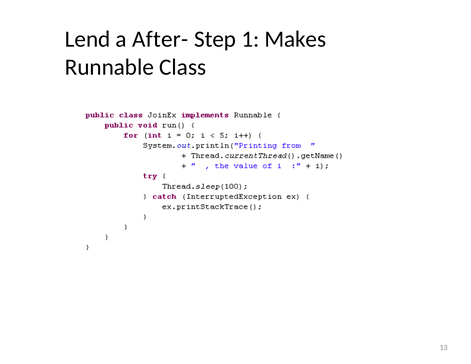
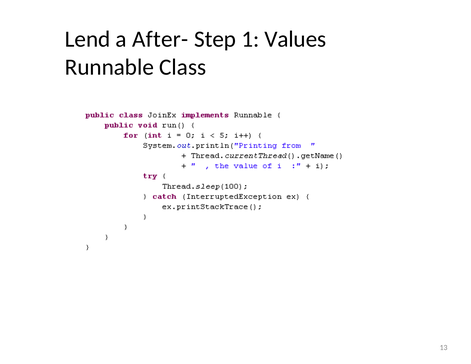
Makes: Makes -> Values
